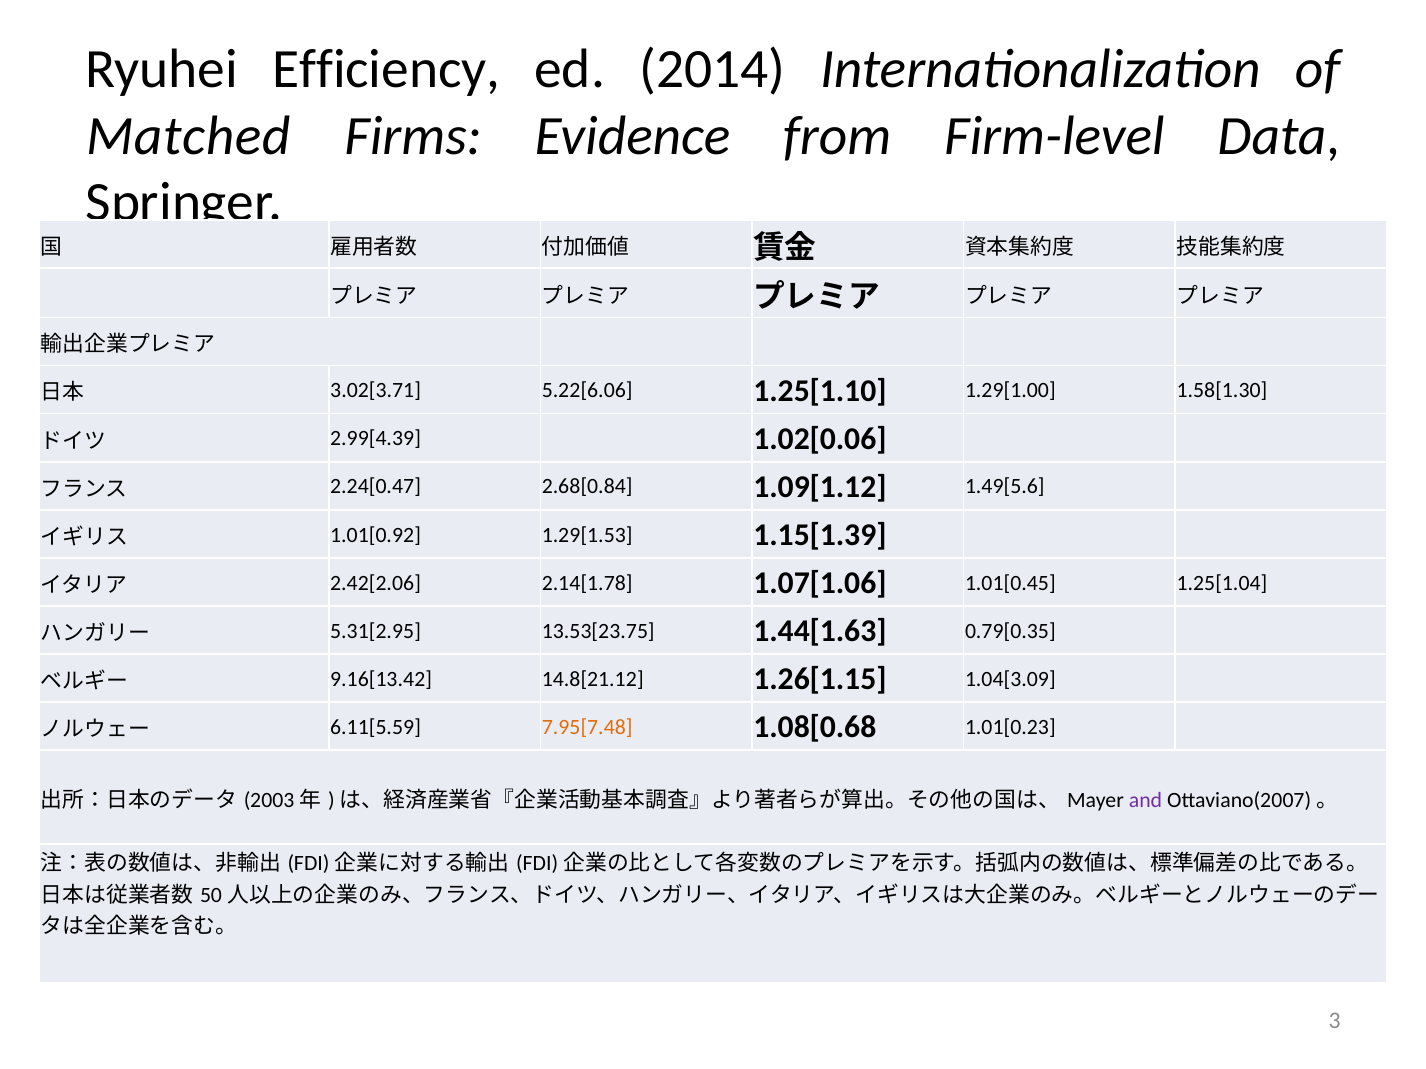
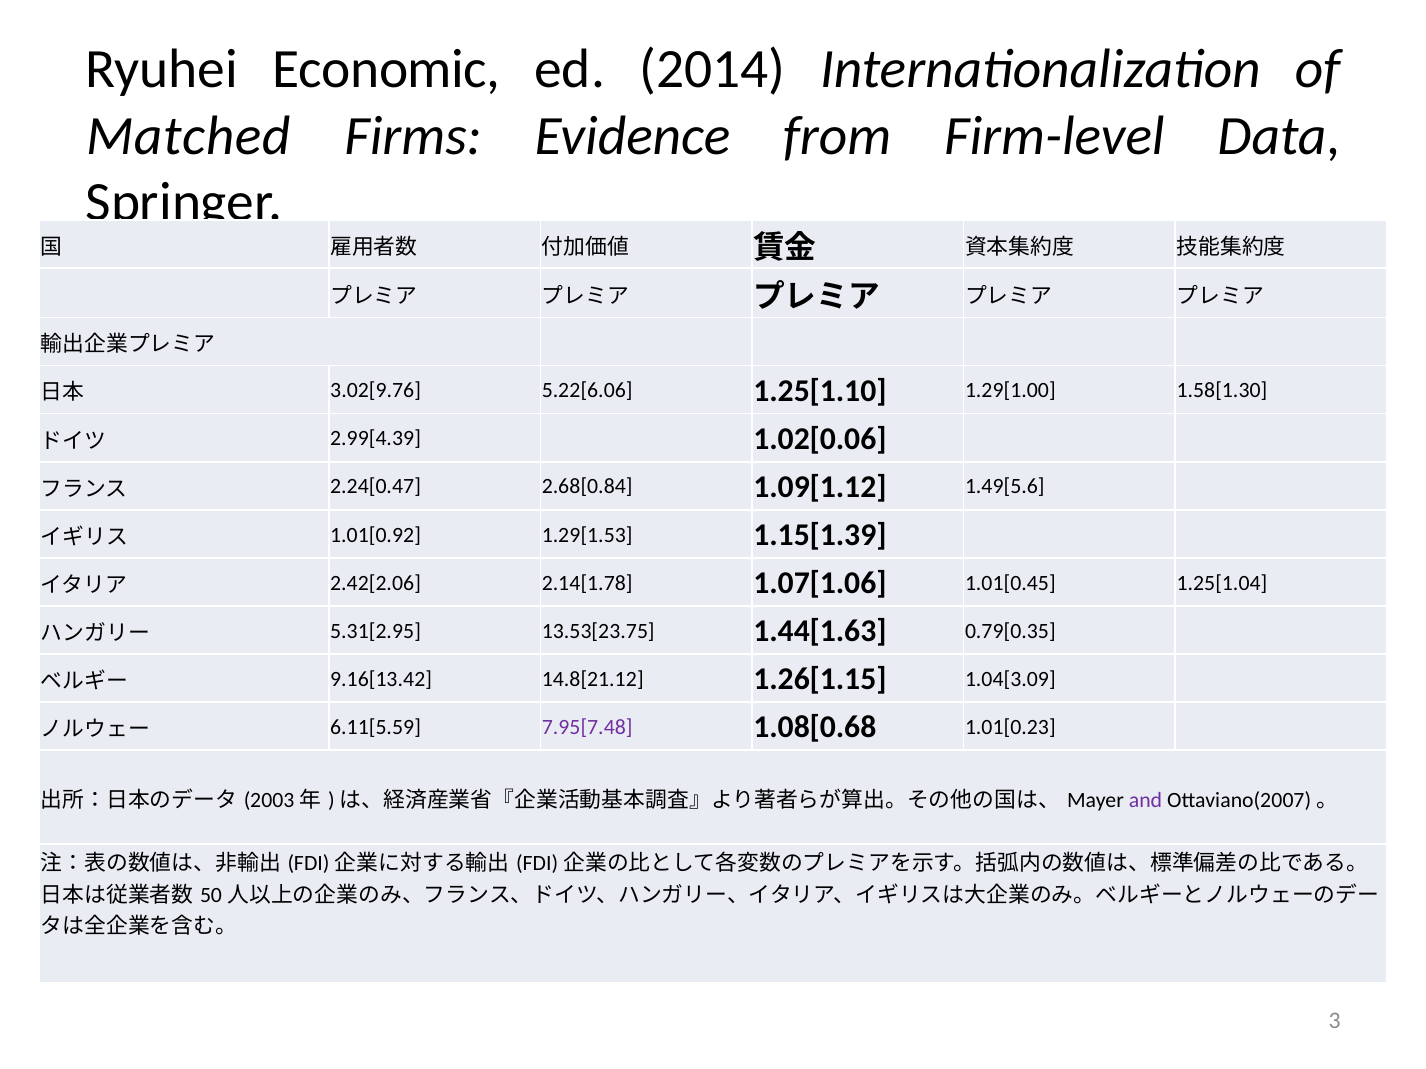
Efficiency: Efficiency -> Economic
3.02[3.71: 3.02[3.71 -> 3.02[9.76
7.95[7.48 colour: orange -> purple
